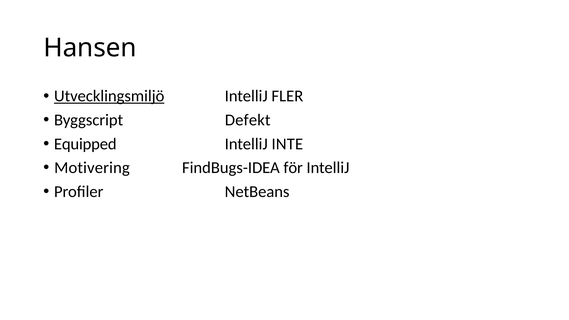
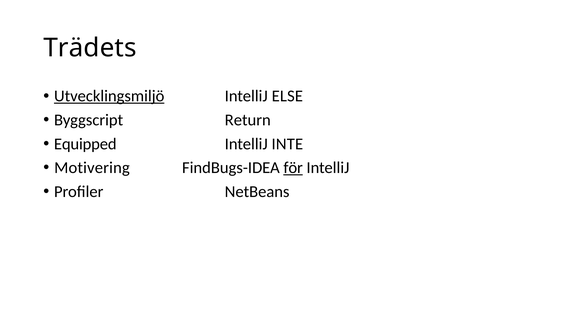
Hansen: Hansen -> Trädets
FLER: FLER -> ELSE
Defekt: Defekt -> Return
för underline: none -> present
